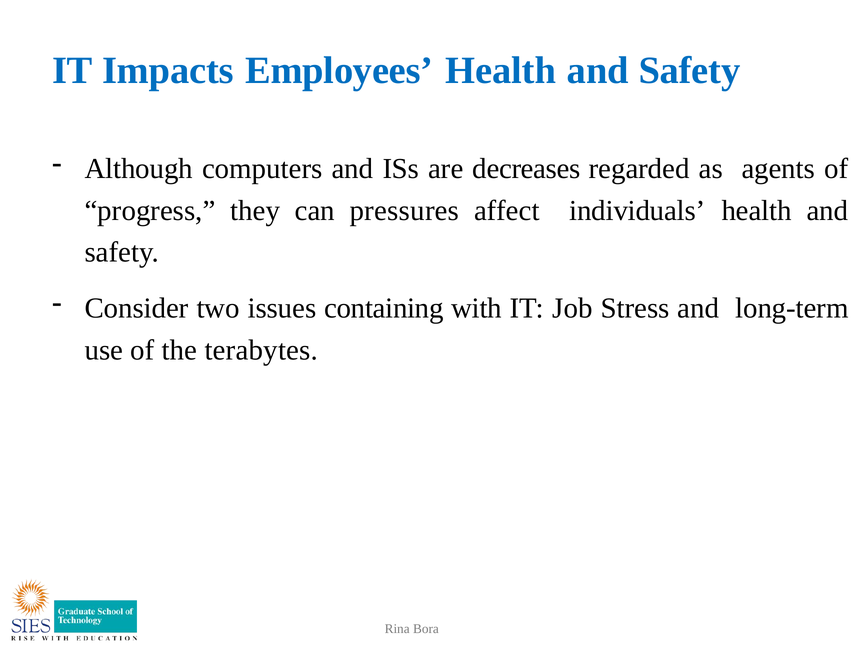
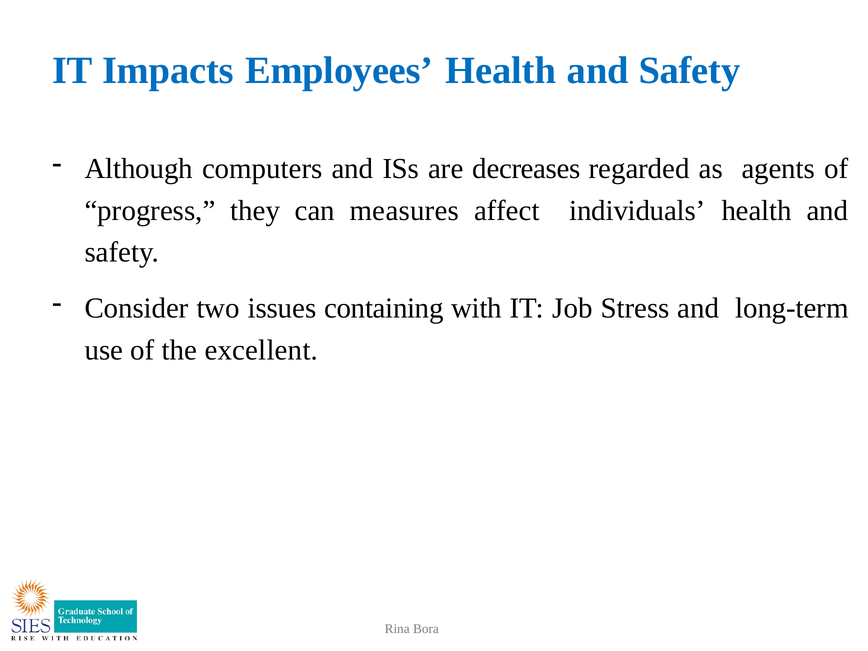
pressures: pressures -> measures
terabytes: terabytes -> excellent
